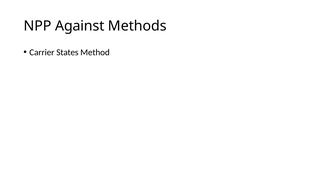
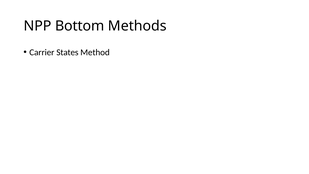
Against: Against -> Bottom
